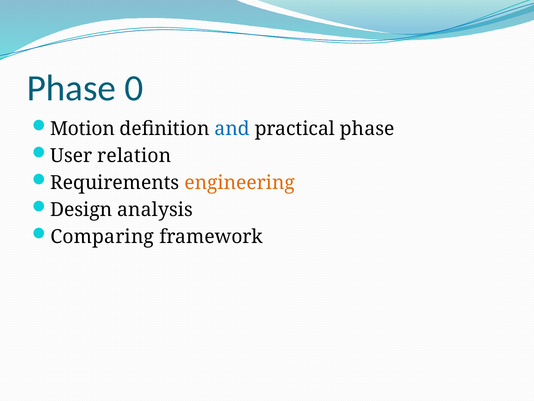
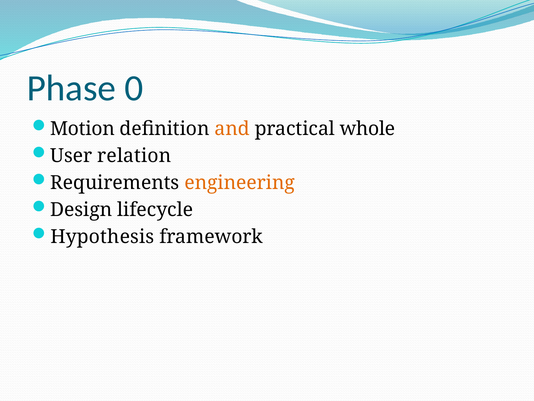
and colour: blue -> orange
practical phase: phase -> whole
analysis: analysis -> lifecycle
Comparing: Comparing -> Hypothesis
